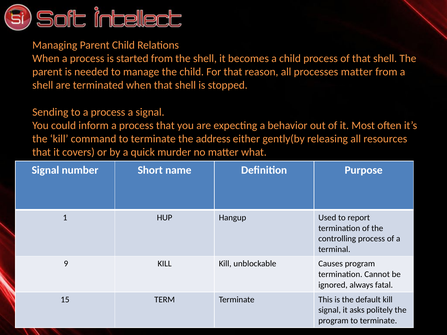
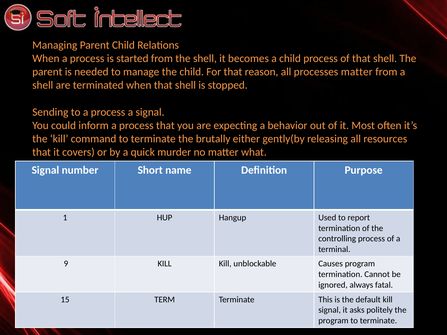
address: address -> brutally
